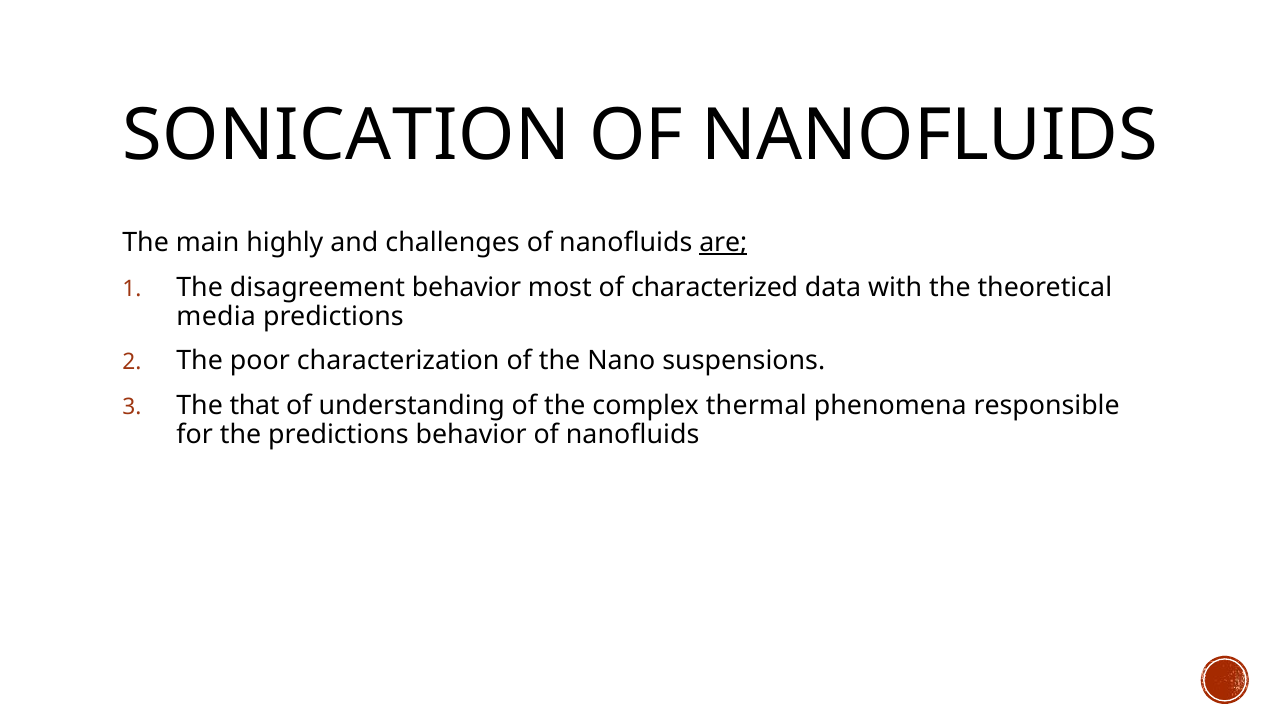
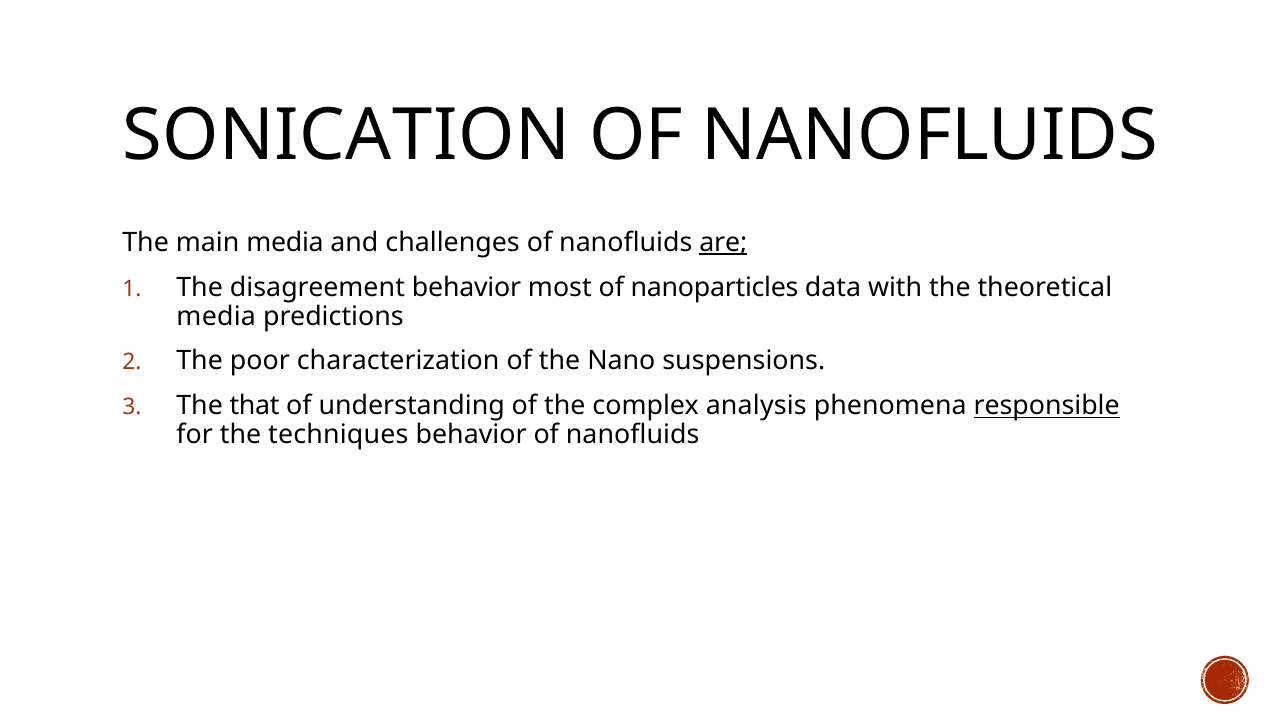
main highly: highly -> media
characterized: characterized -> nanoparticles
thermal: thermal -> analysis
responsible underline: none -> present
the predictions: predictions -> techniques
